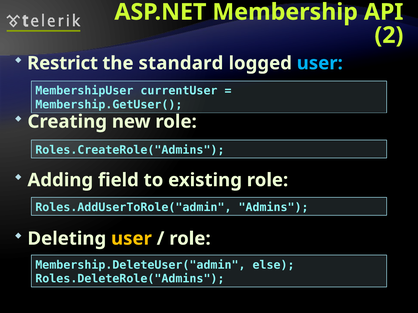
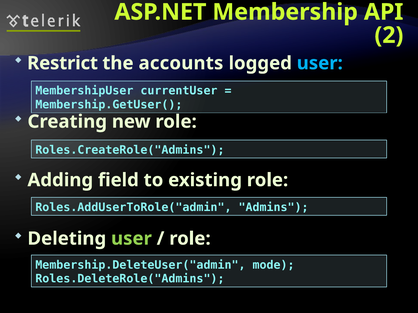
standard: standard -> accounts
user at (131, 239) colour: yellow -> light green
else: else -> mode
